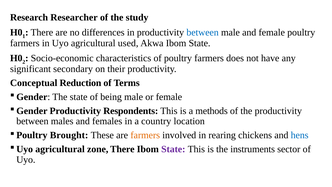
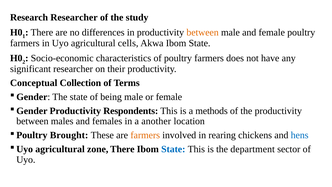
between at (203, 32) colour: blue -> orange
used: used -> cells
significant secondary: secondary -> researcher
Reduction: Reduction -> Collection
country: country -> another
State at (173, 149) colour: purple -> blue
instruments: instruments -> department
